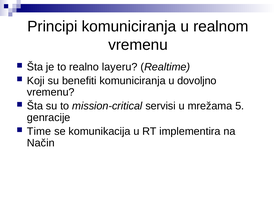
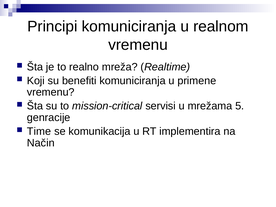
layeru: layeru -> mreža
dovoljno: dovoljno -> primene
